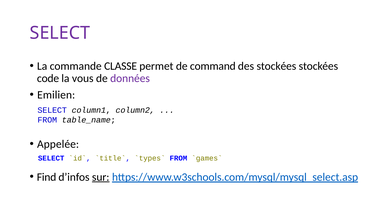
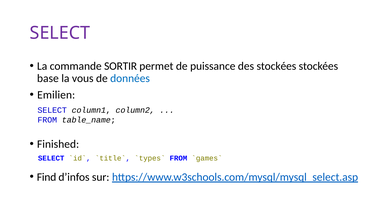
CLASSE: CLASSE -> SORTIR
command: command -> puissance
code: code -> base
données colour: purple -> blue
Appelée: Appelée -> Finished
sur underline: present -> none
